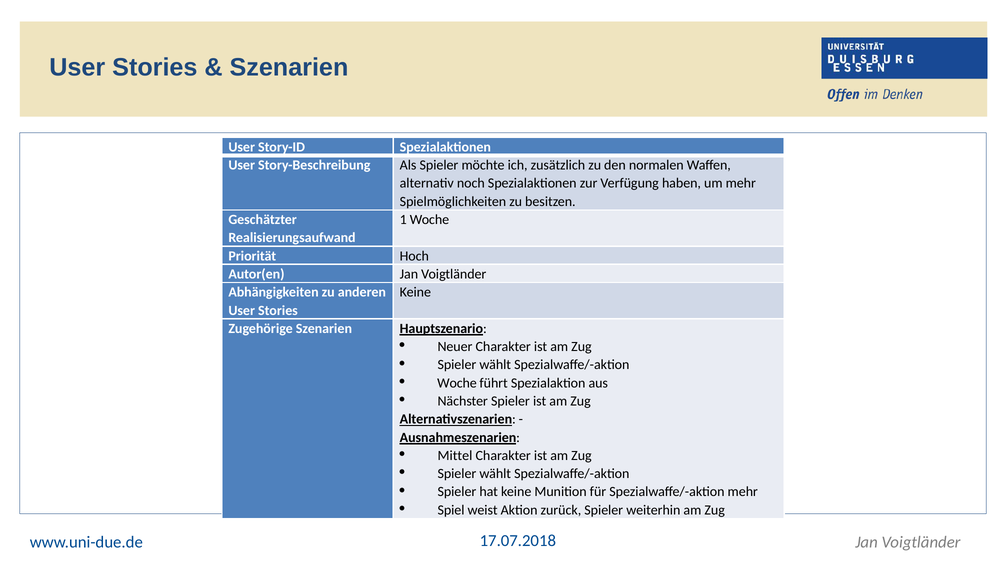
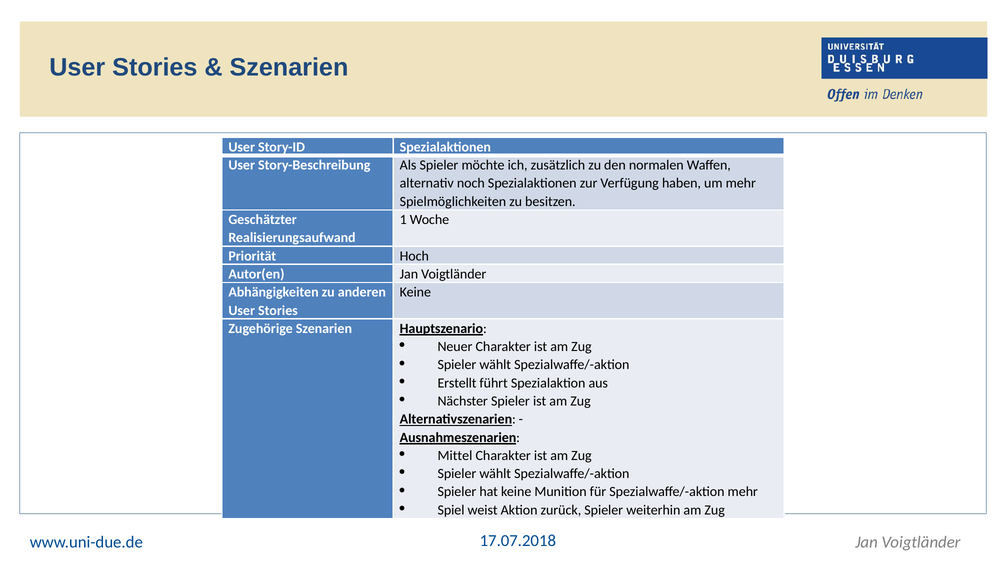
Woche at (457, 383): Woche -> Erstellt
